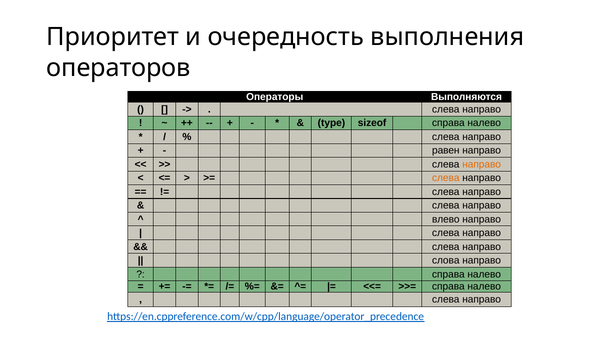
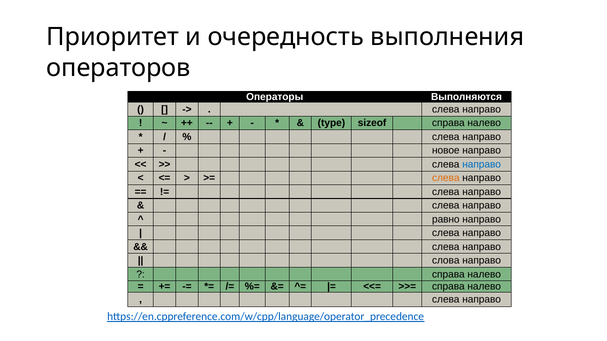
равен: равен -> новое
направо at (482, 165) colour: orange -> blue
влево: влево -> равно
